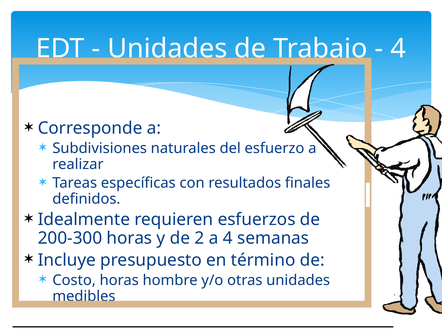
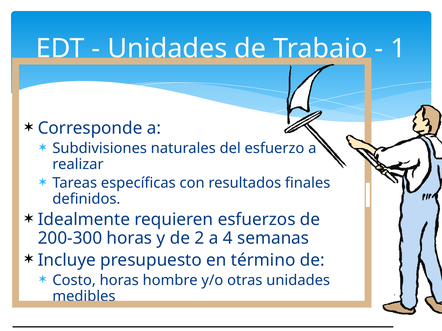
4 at (398, 49): 4 -> 1
